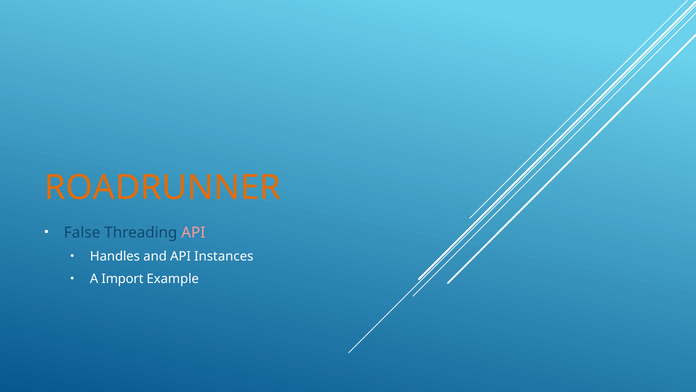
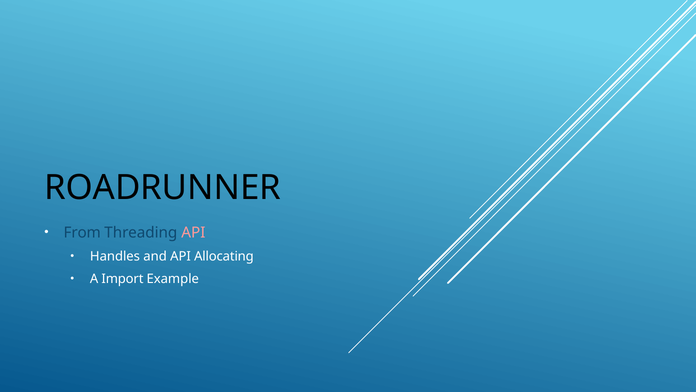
ROADRUNNER colour: orange -> black
False: False -> From
Instances: Instances -> Allocating
